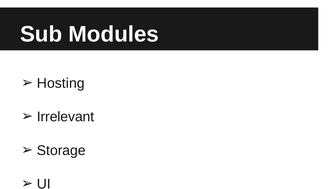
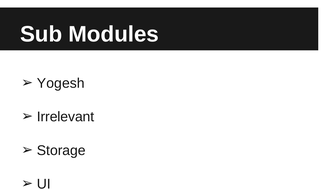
Hosting: Hosting -> Yogesh
